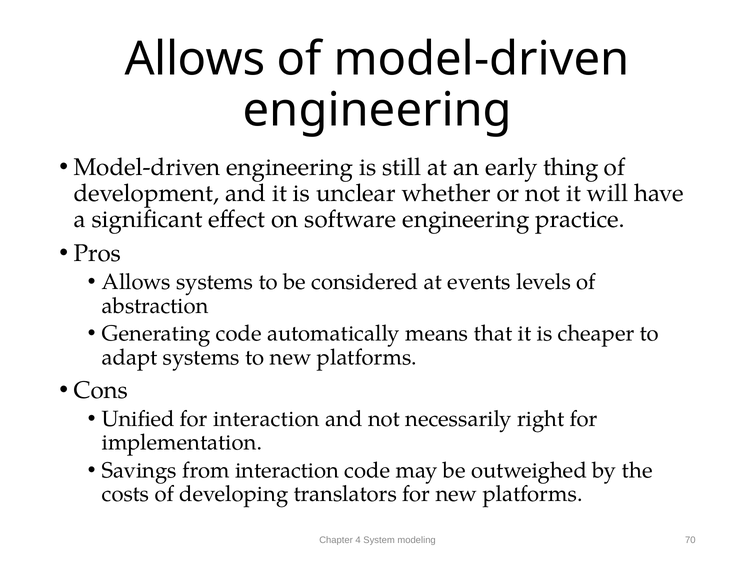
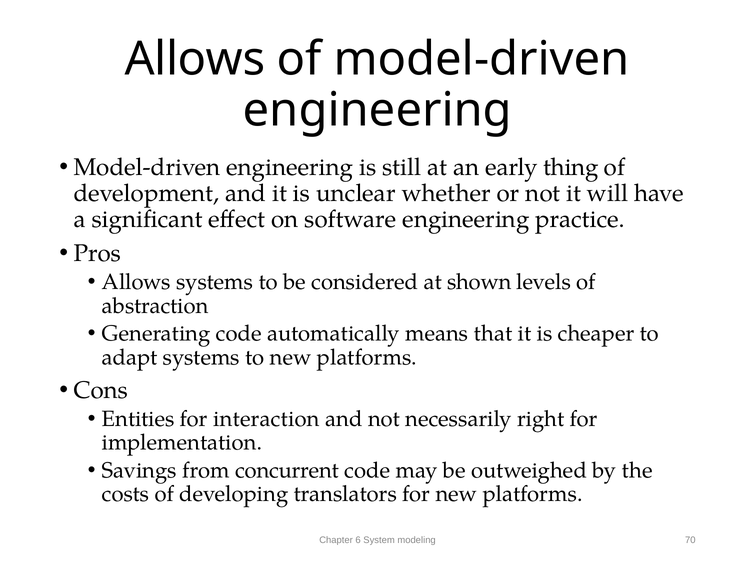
events: events -> shown
Unified: Unified -> Entities
from interaction: interaction -> concurrent
4: 4 -> 6
